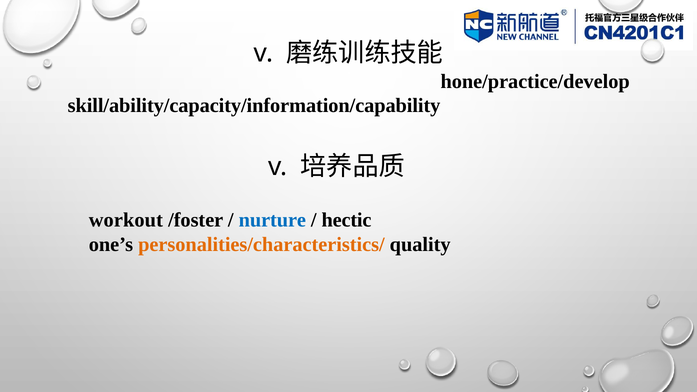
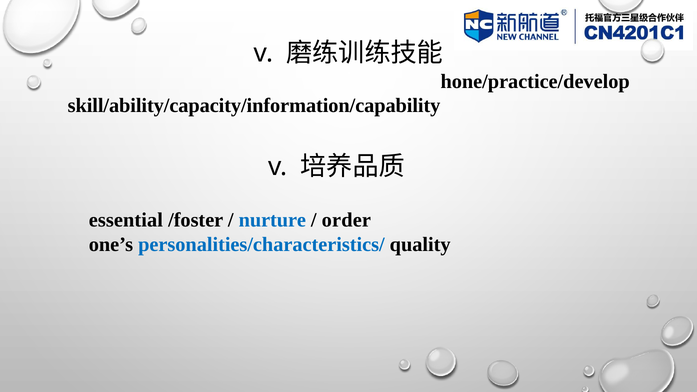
workout: workout -> essential
hectic: hectic -> order
personalities/characteristics/ colour: orange -> blue
